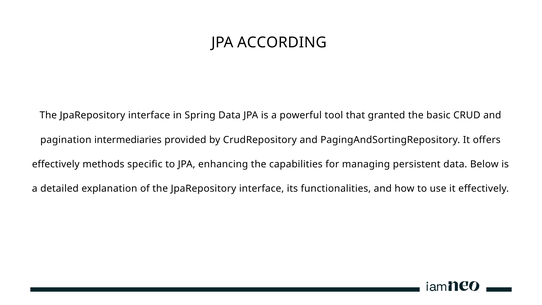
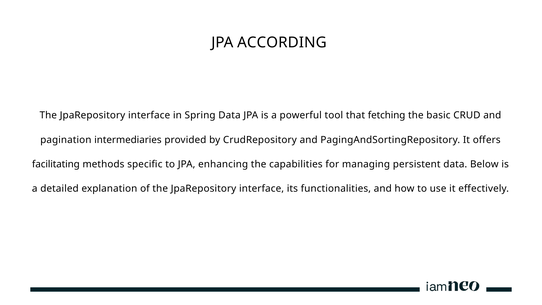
granted: granted -> fetching
effectively at (56, 164): effectively -> facilitating
